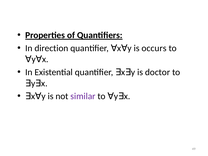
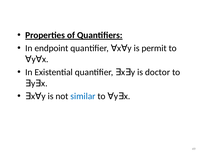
direction: direction -> endpoint
occurs: occurs -> permit
similar colour: purple -> blue
